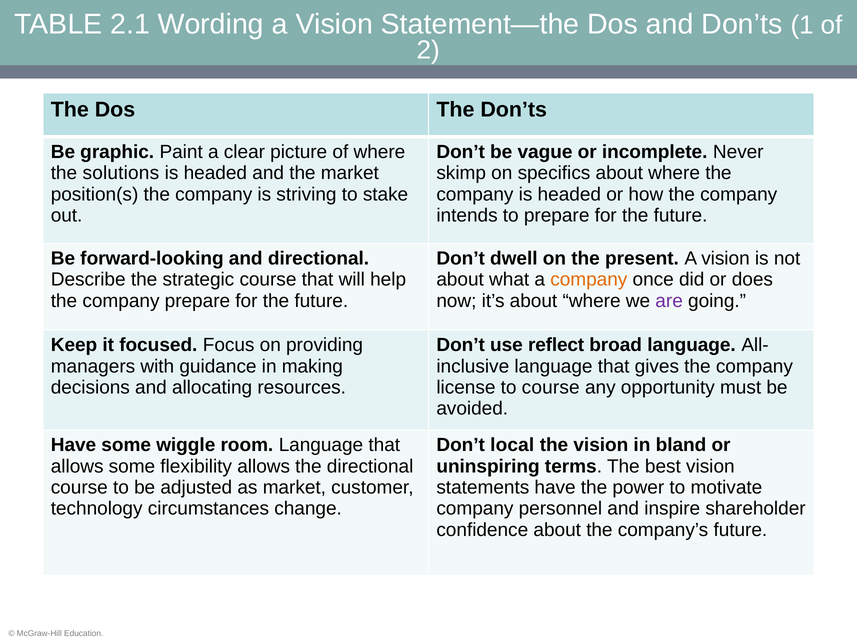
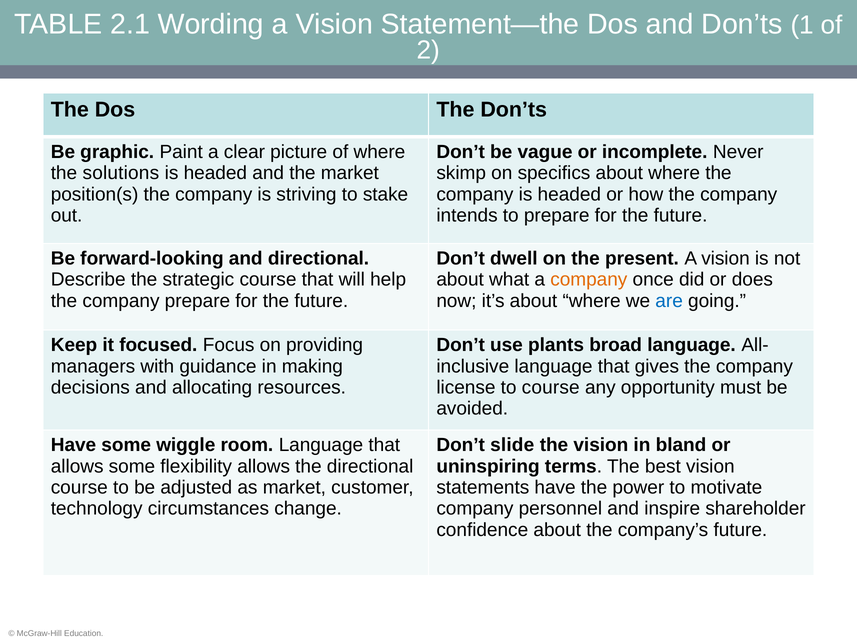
are colour: purple -> blue
reflect: reflect -> plants
local: local -> slide
